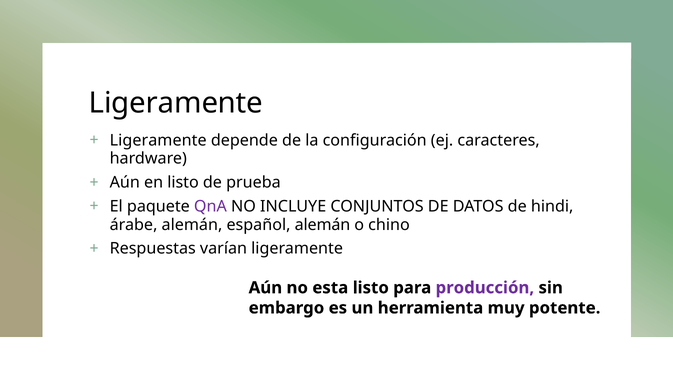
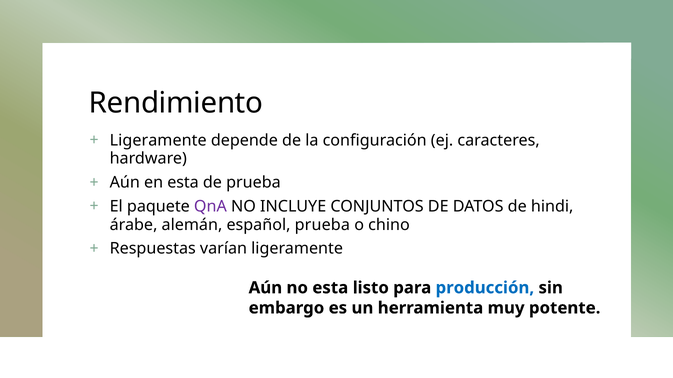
Ligeramente at (176, 103): Ligeramente -> Rendimiento
en listo: listo -> esta
español alemán: alemán -> prueba
producción colour: purple -> blue
